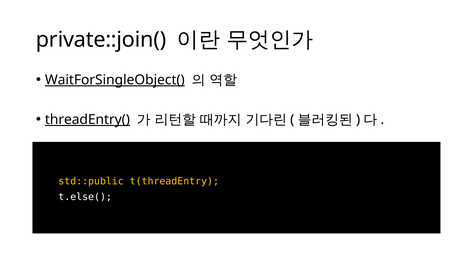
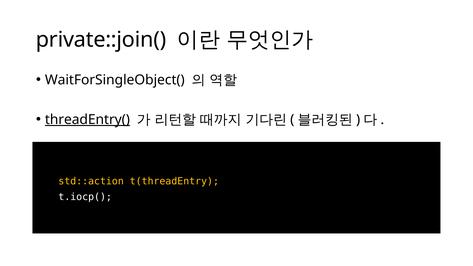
WaitForSingleObject( underline: present -> none
std::public: std::public -> std::action
t.else(: t.else( -> t.iocp(
